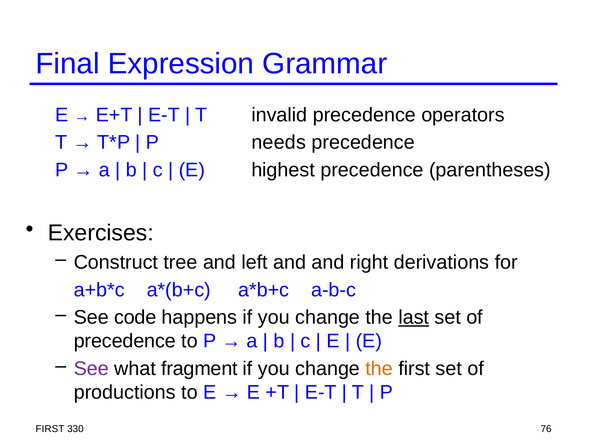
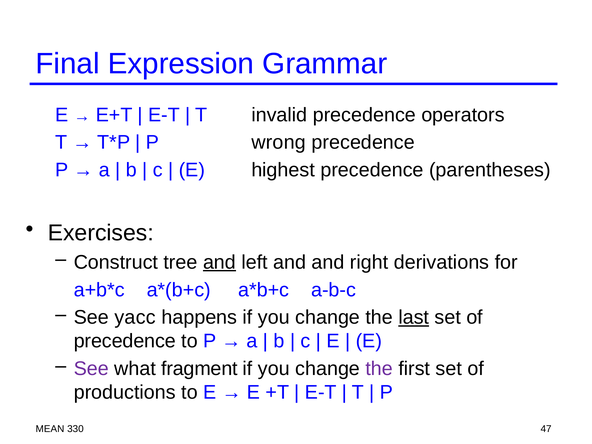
needs: needs -> wrong
and at (219, 262) underline: none -> present
code: code -> yacc
the at (379, 369) colour: orange -> purple
FIRST at (50, 429): FIRST -> MEAN
76: 76 -> 47
